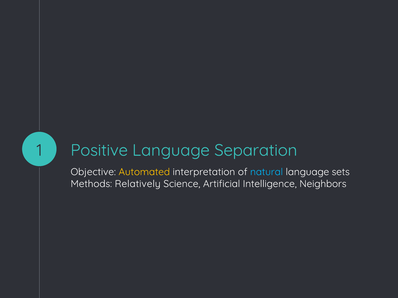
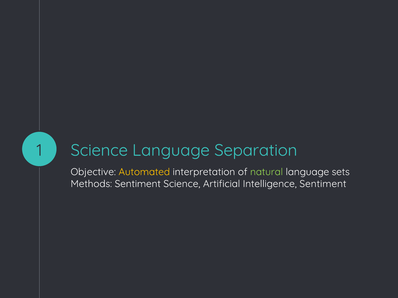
Positive at (99, 151): Positive -> Science
natural colour: light blue -> light green
Methods Relatively: Relatively -> Sentiment
Intelligence Neighbors: Neighbors -> Sentiment
